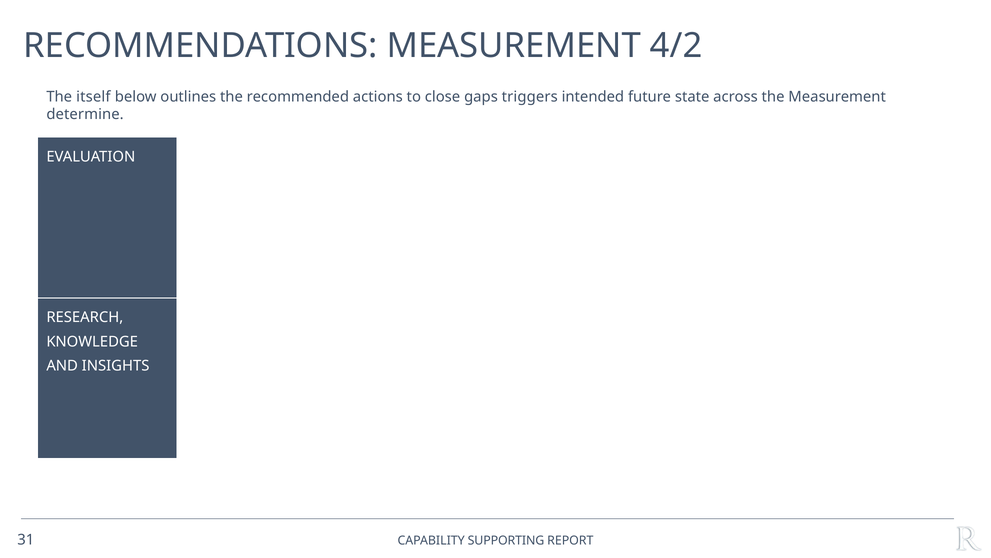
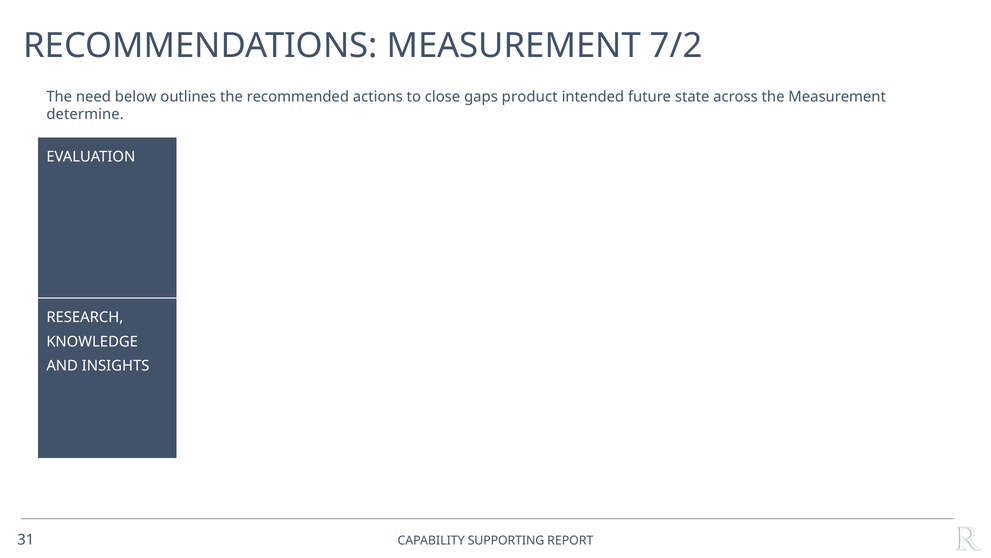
4/2: 4/2 -> 7/2
itself: itself -> need
triggers: triggers -> product
